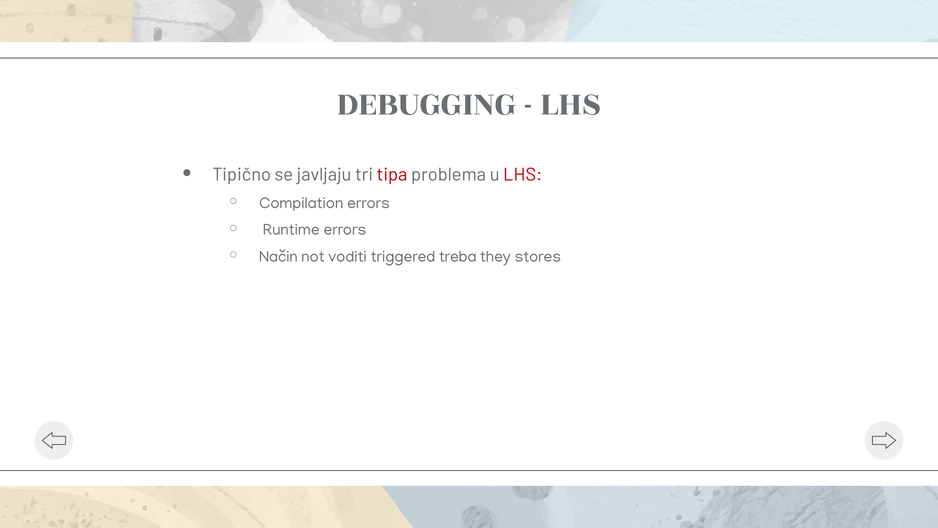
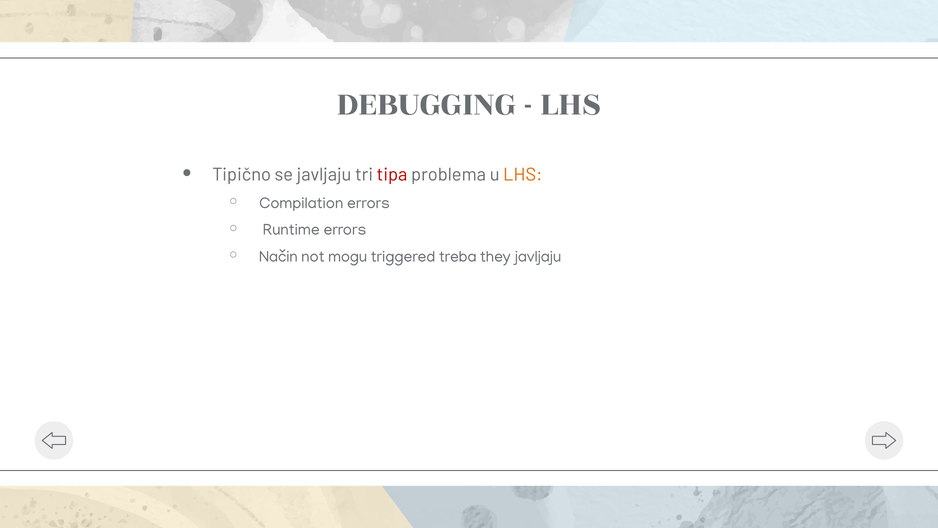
LHS at (523, 175) colour: red -> orange
voditi: voditi -> mogu
they stores: stores -> javljaju
